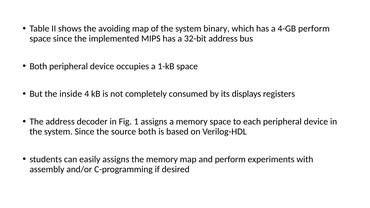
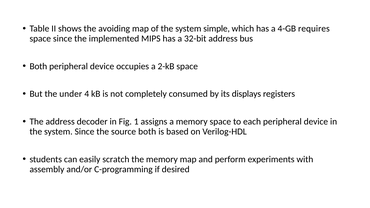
binary: binary -> simple
4-GB perform: perform -> requires
1-kB: 1-kB -> 2-kB
inside: inside -> under
easily assigns: assigns -> scratch
